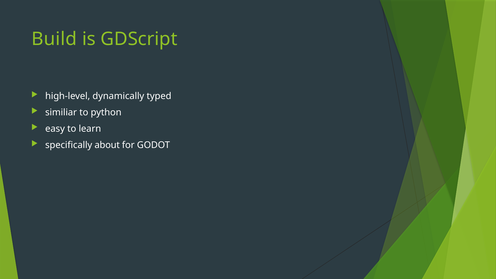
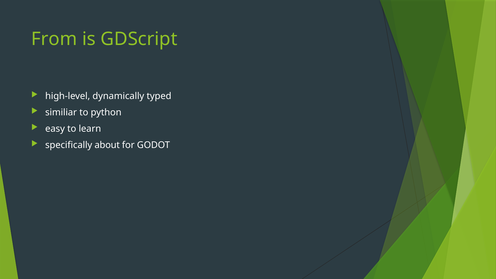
Build: Build -> From
